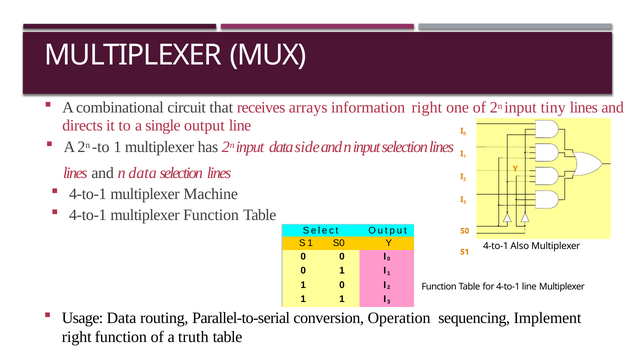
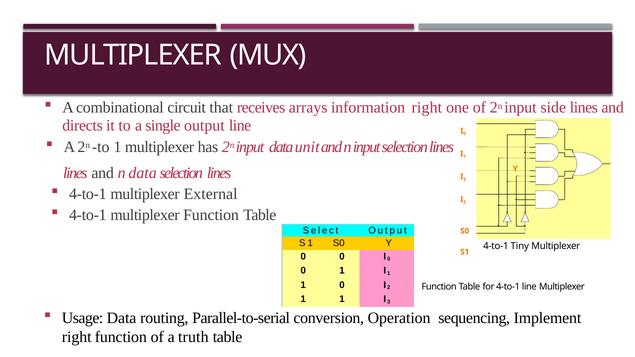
tiny: tiny -> side
side: side -> unit
Machine: Machine -> External
Also: Also -> Tiny
